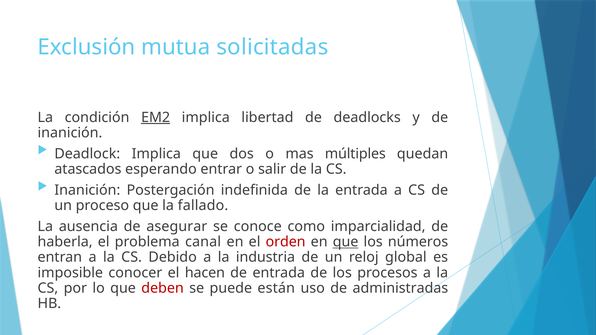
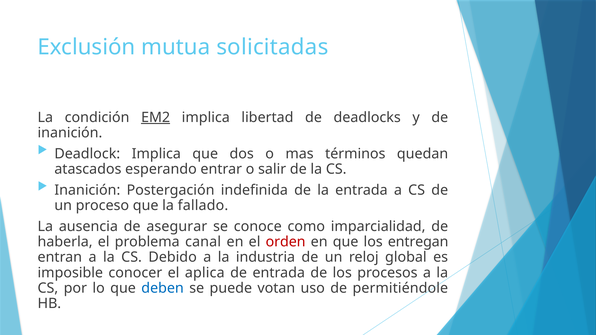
múltiples: múltiples -> términos
que at (346, 242) underline: present -> none
números: números -> entregan
hacen: hacen -> aplica
deben colour: red -> blue
están: están -> votan
administradas: administradas -> permitiéndole
